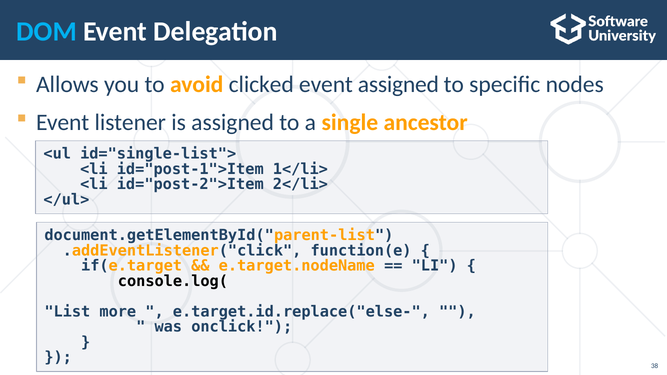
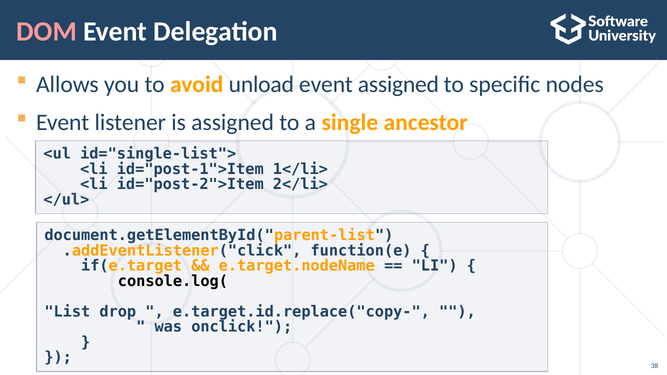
DOM colour: light blue -> pink
clicked: clicked -> unload
more: more -> drop
e.target.id.replace("else-: e.target.id.replace("else- -> e.target.id.replace("copy-
